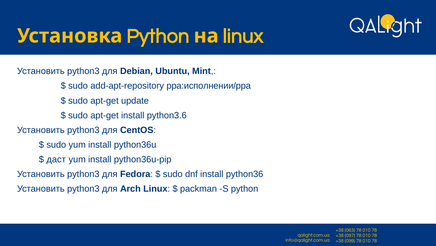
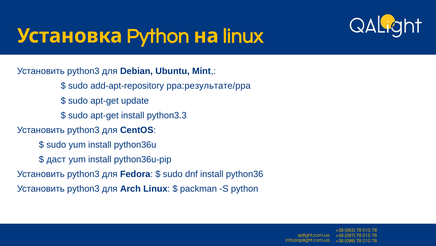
ppa:исполнении/ppa: ppa:исполнении/ppa -> ppa:результате/ppa
python3.6: python3.6 -> python3.3
